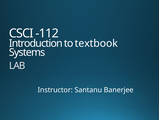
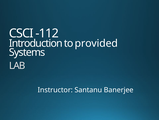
textbook: textbook -> provided
